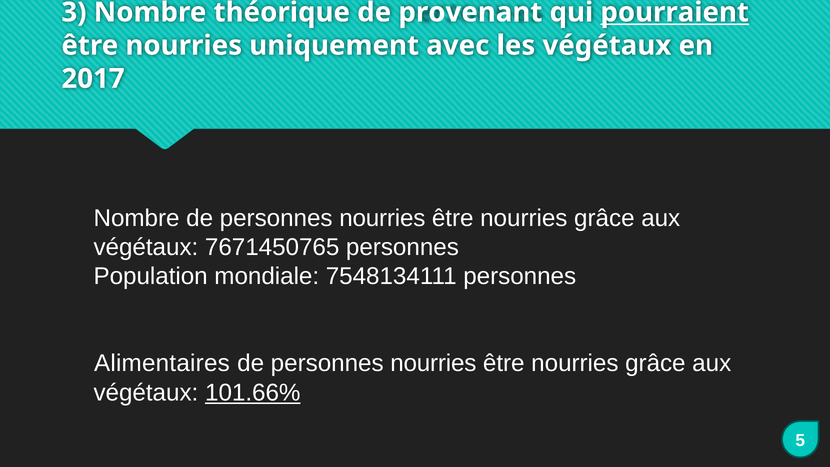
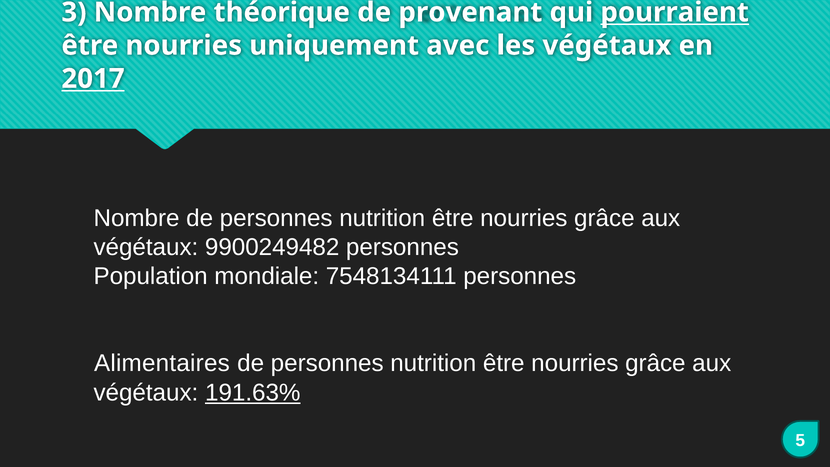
2017 underline: none -> present
Nombre de personnes nourries: nourries -> nutrition
7671450765: 7671450765 -> 9900249482
nourries at (433, 363): nourries -> nutrition
101.66%: 101.66% -> 191.63%
